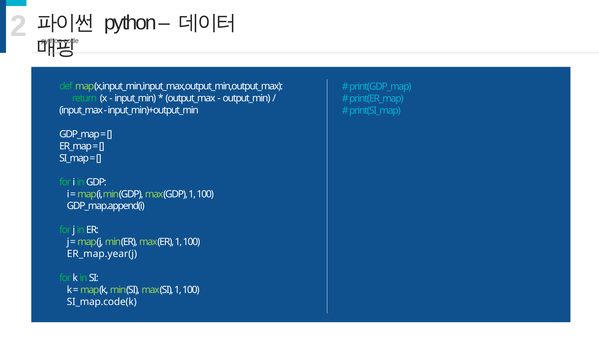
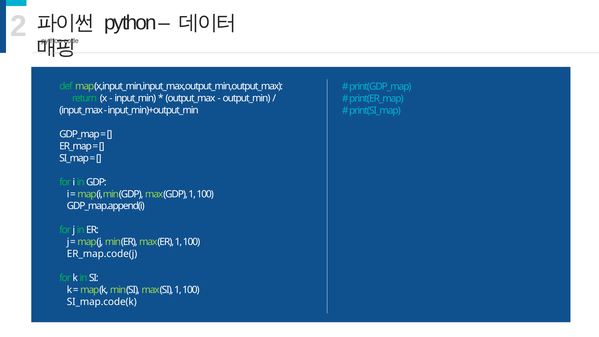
ER_map.year(j: ER_map.year(j -> ER_map.code(j
